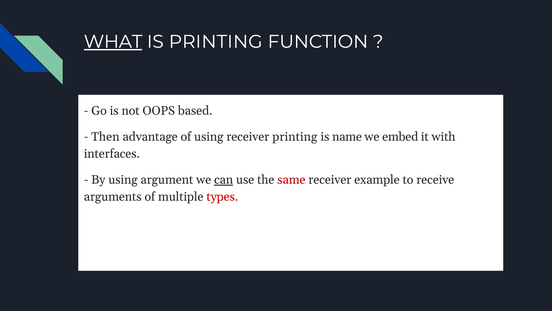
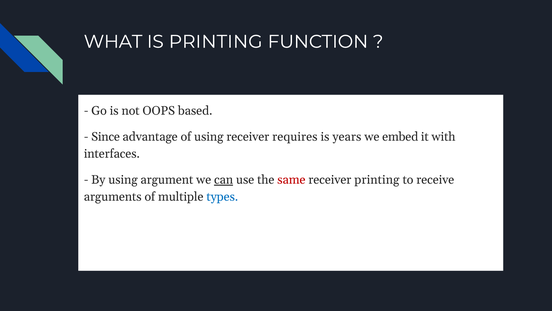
WHAT underline: present -> none
Then: Then -> Since
receiver printing: printing -> requires
name: name -> years
receiver example: example -> printing
types colour: red -> blue
